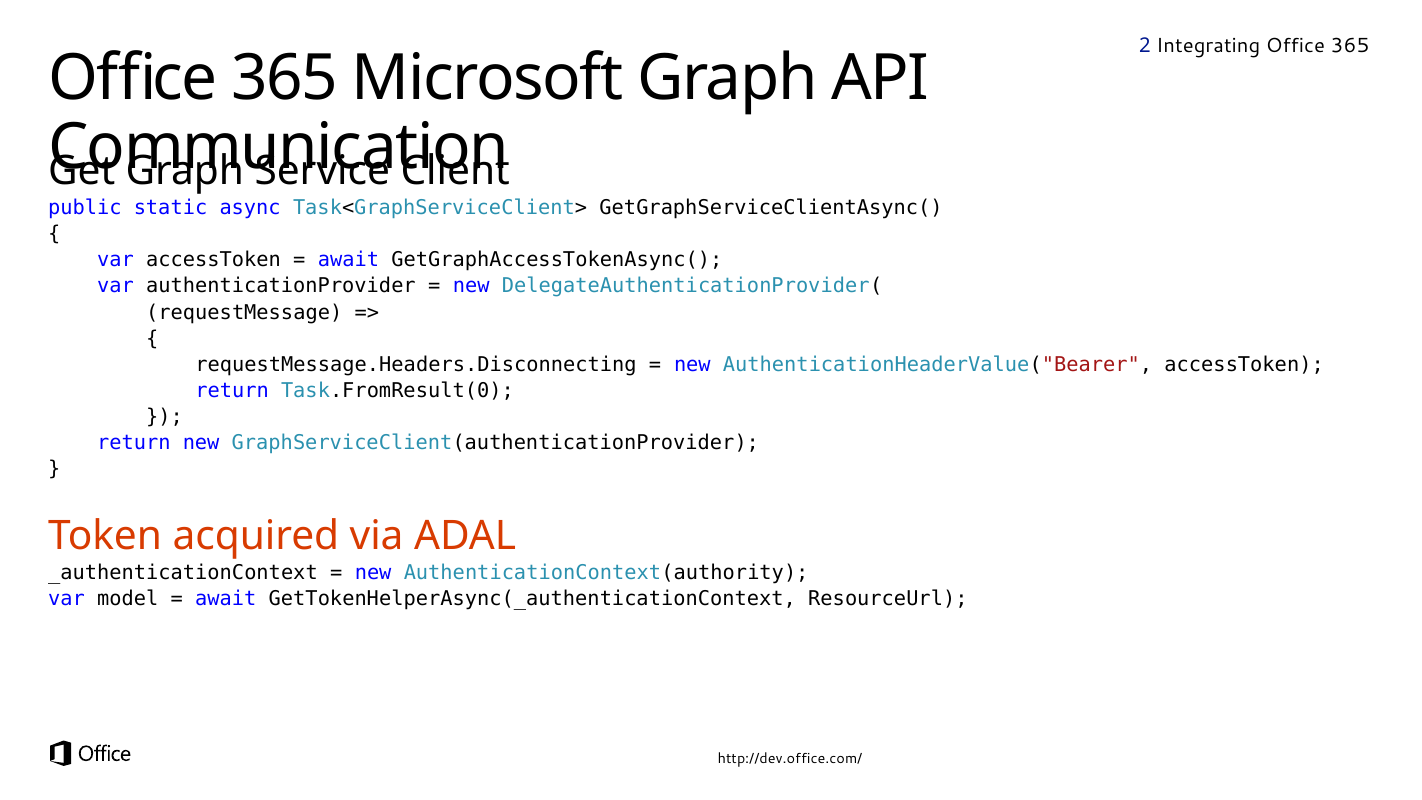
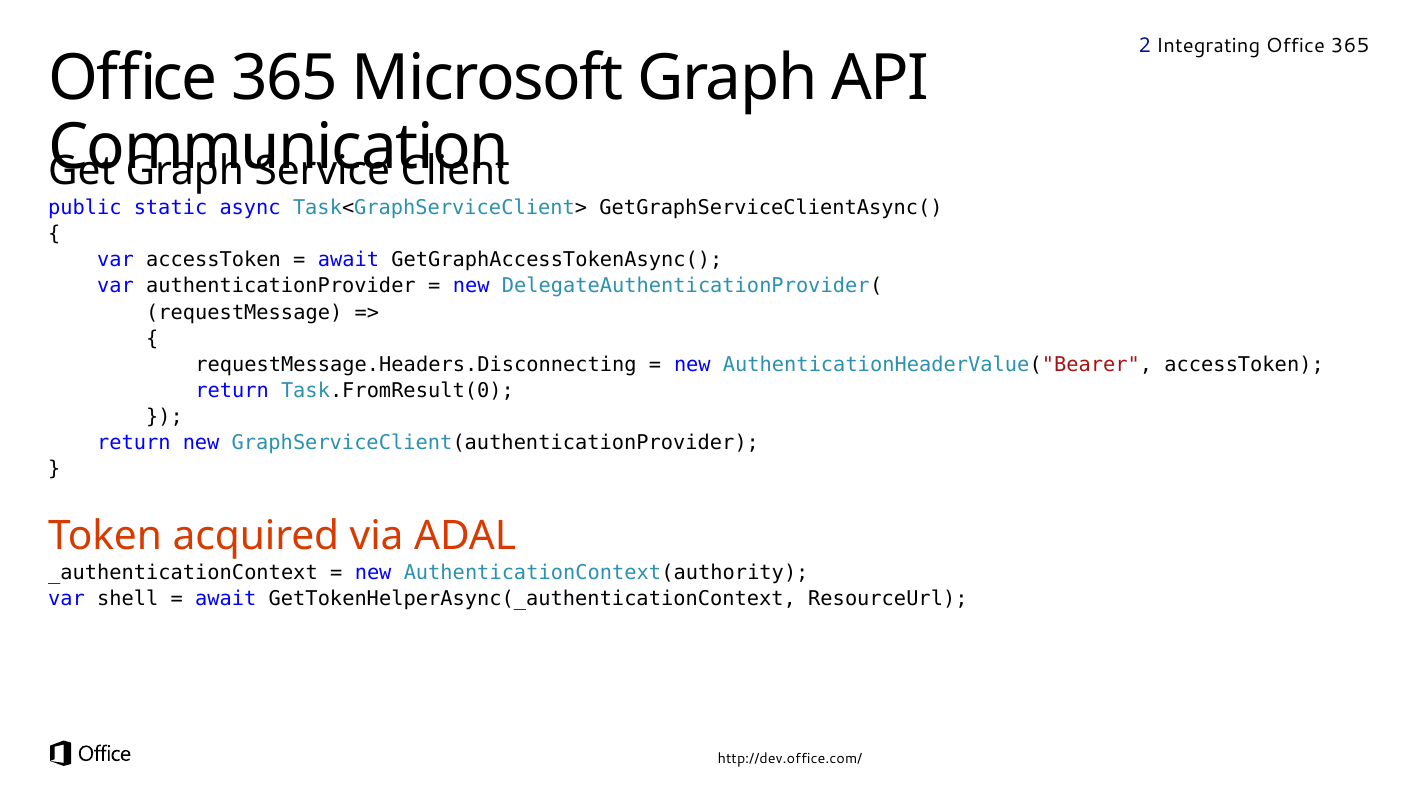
model: model -> shell
